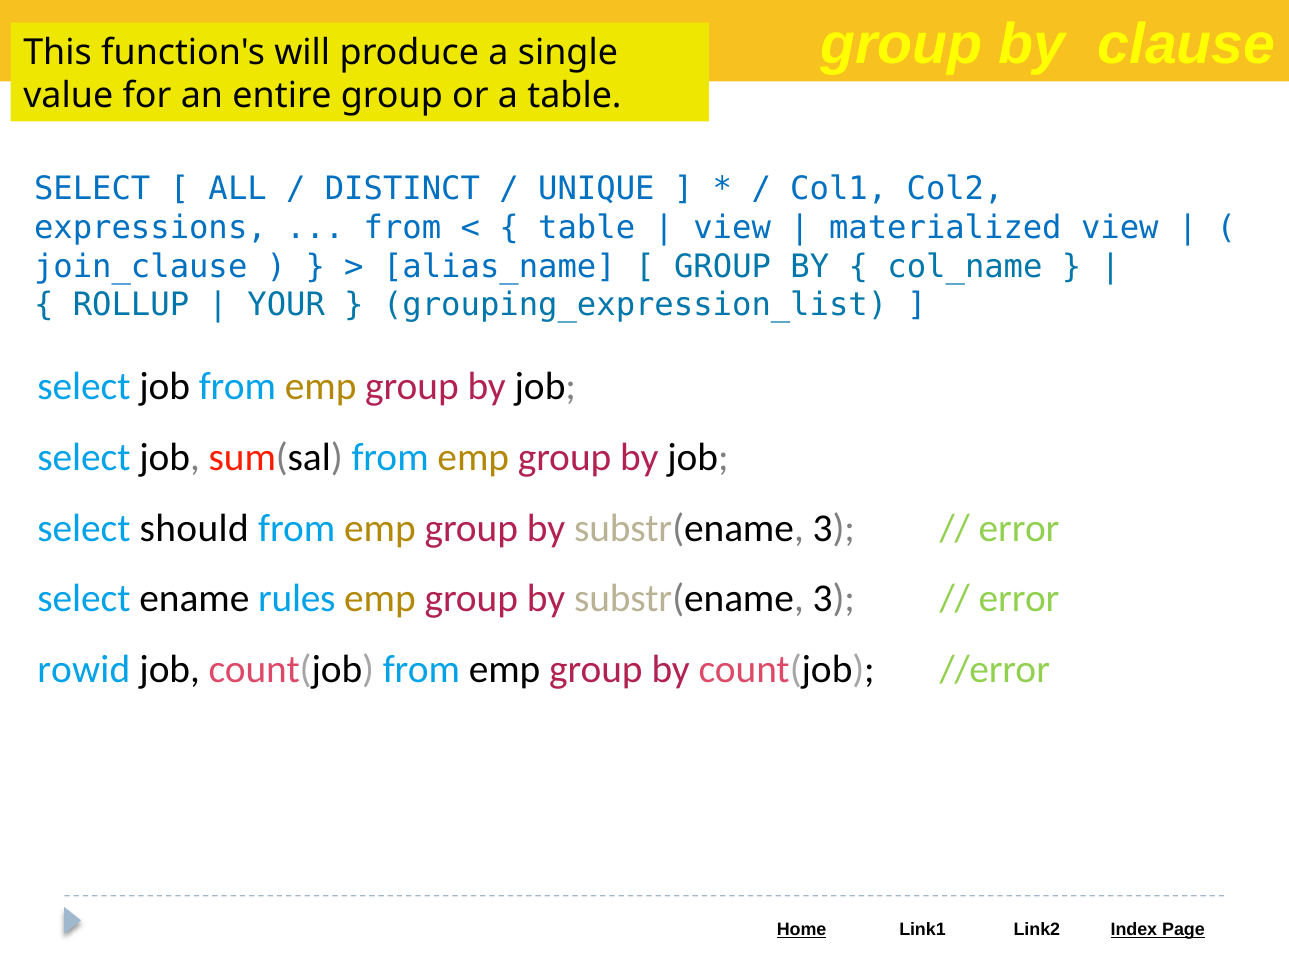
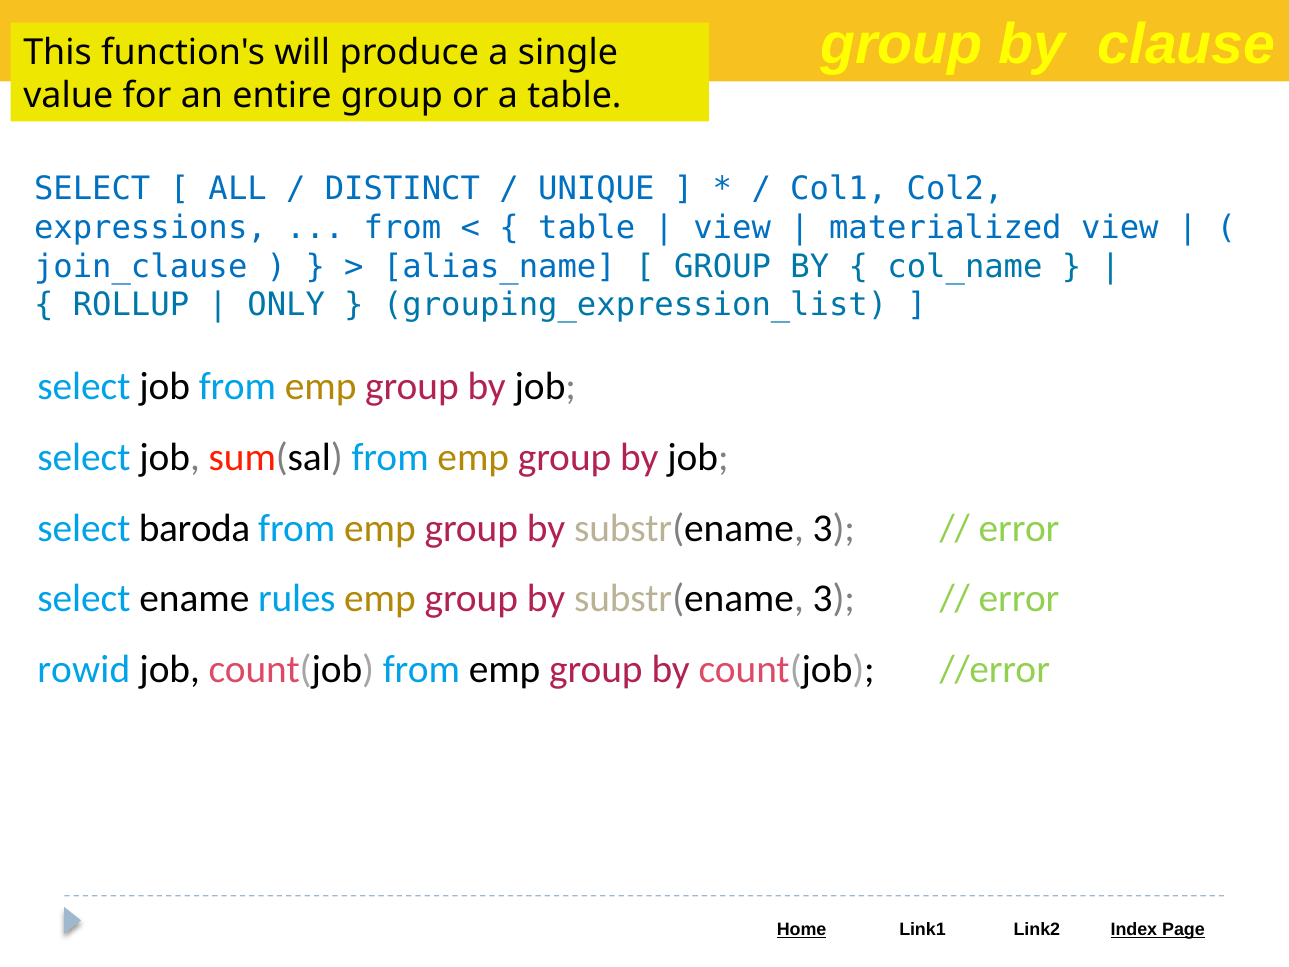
YOUR: YOUR -> ONLY
should: should -> baroda
